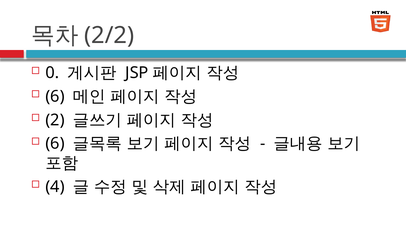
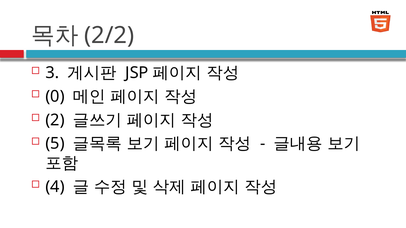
0: 0 -> 3
6 at (55, 97): 6 -> 0
6 at (55, 144): 6 -> 5
